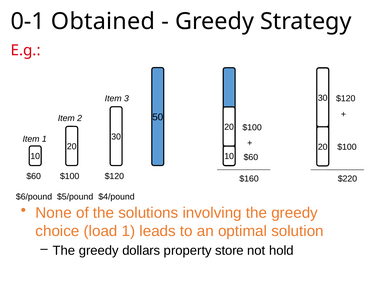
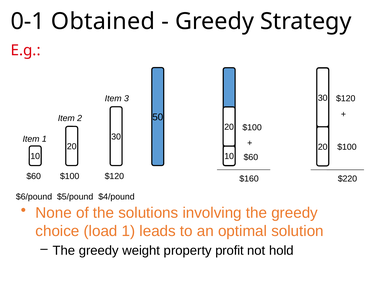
dollars: dollars -> weight
store: store -> profit
